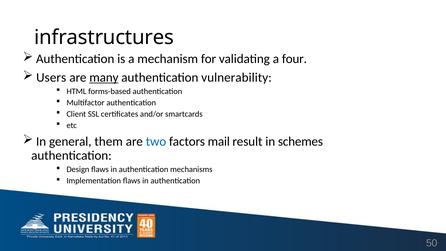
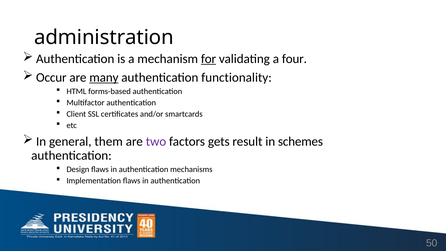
infrastructures: infrastructures -> administration
for underline: none -> present
Users: Users -> Occur
vulnerability: vulnerability -> functionality
two colour: blue -> purple
mail: mail -> gets
